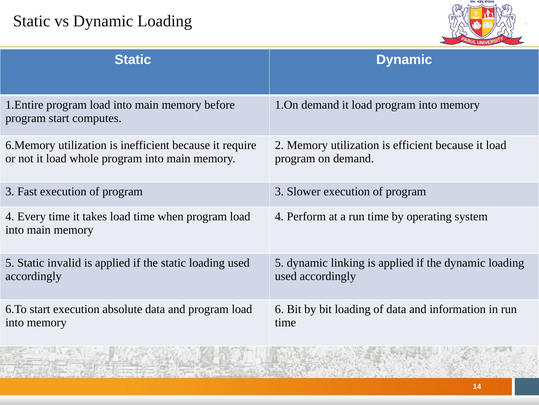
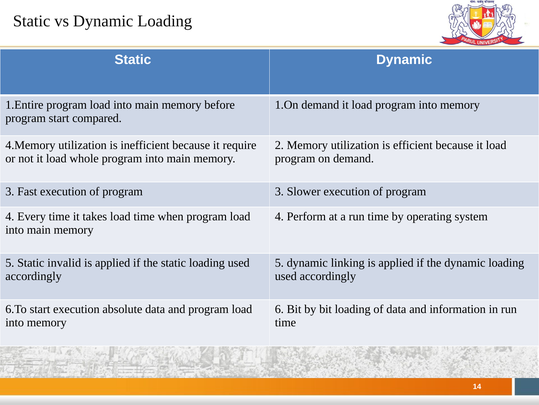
computes: computes -> compared
6.Memory: 6.Memory -> 4.Memory
